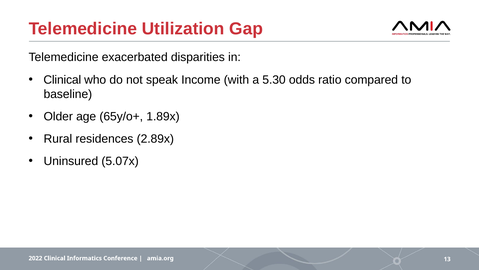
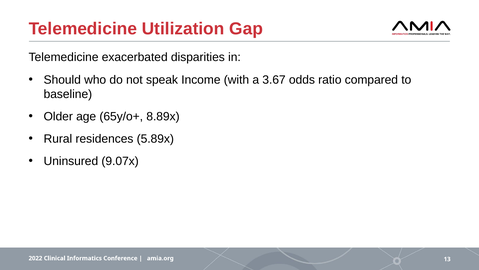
Clinical at (62, 80): Clinical -> Should
5.30: 5.30 -> 3.67
1.89x: 1.89x -> 8.89x
2.89x: 2.89x -> 5.89x
5.07x: 5.07x -> 9.07x
